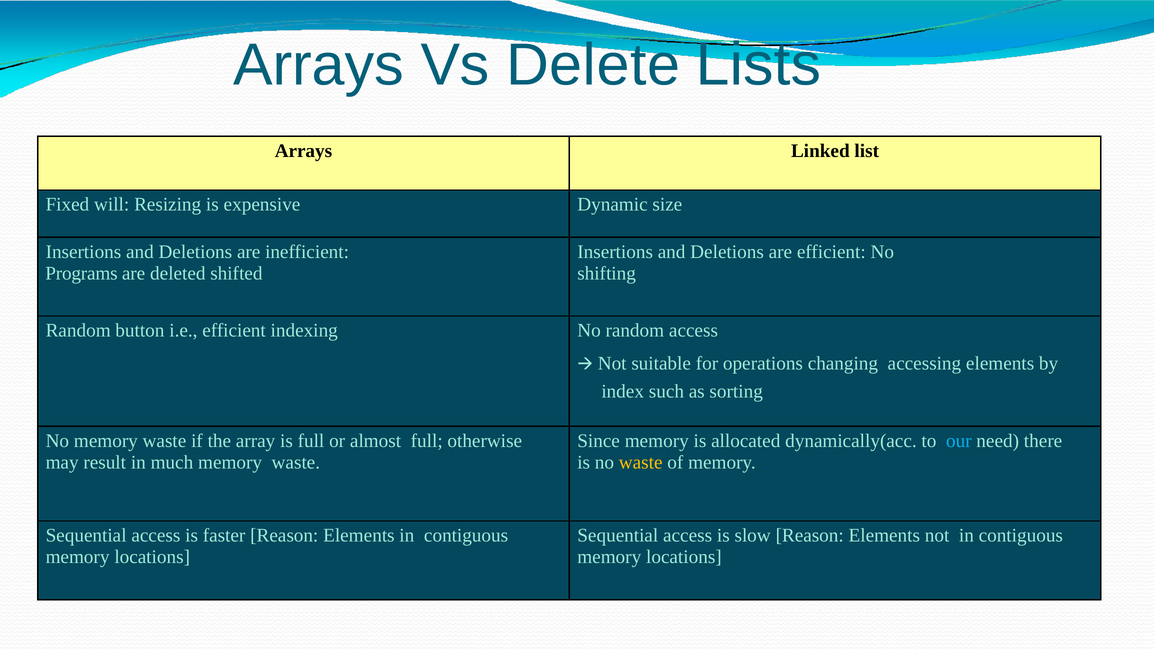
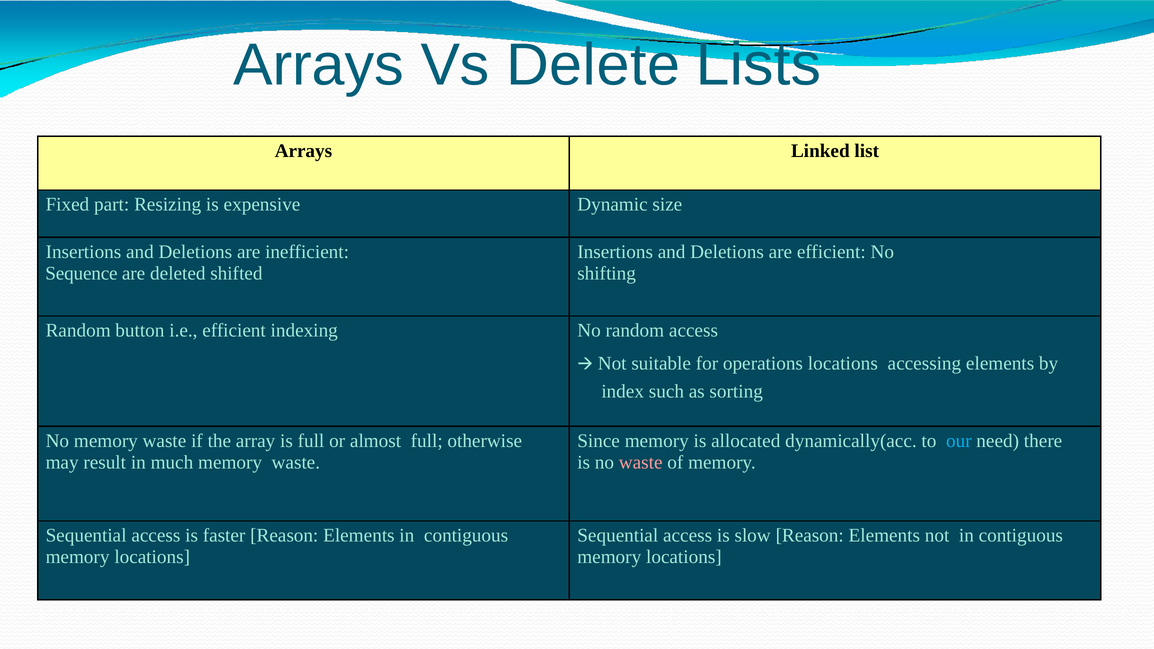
will: will -> part
Programs: Programs -> Sequence
operations changing: changing -> locations
waste at (641, 462) colour: yellow -> pink
